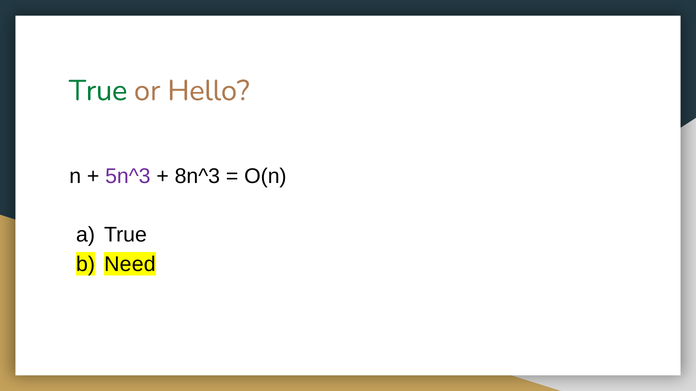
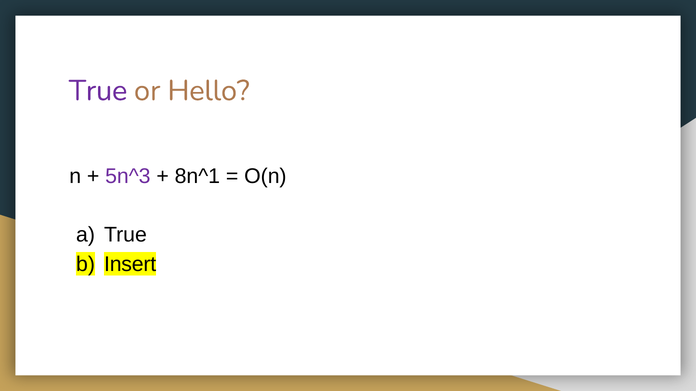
True at (98, 91) colour: green -> purple
8n^3: 8n^3 -> 8n^1
Need: Need -> Insert
